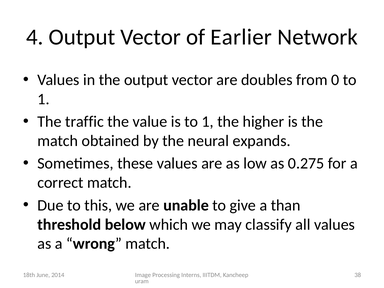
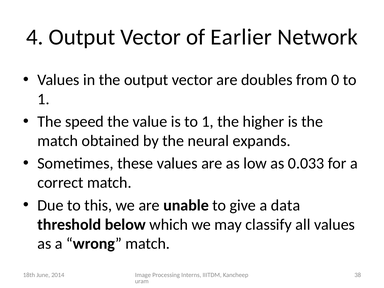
traffic: traffic -> speed
0.275: 0.275 -> 0.033
than: than -> data
